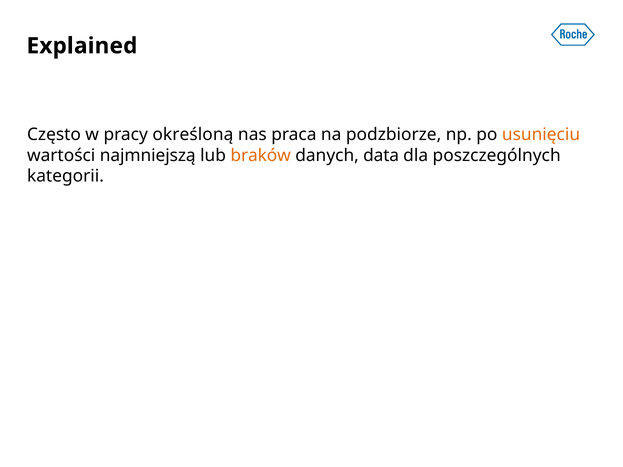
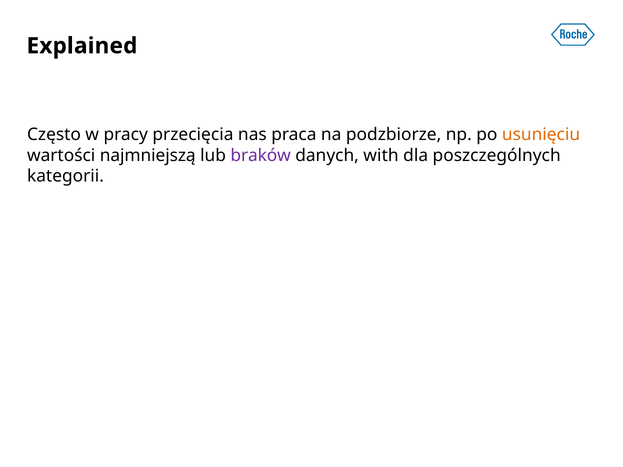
określoną: określoną -> przecięcia
braków colour: orange -> purple
data: data -> with
